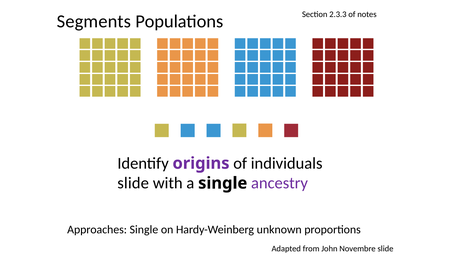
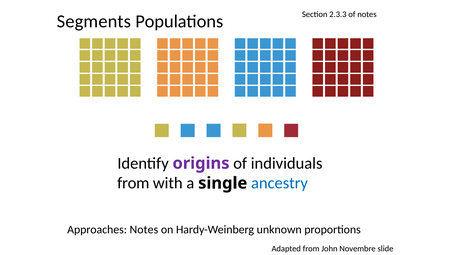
slide at (133, 183): slide -> from
ancestry colour: purple -> blue
Approaches Single: Single -> Notes
